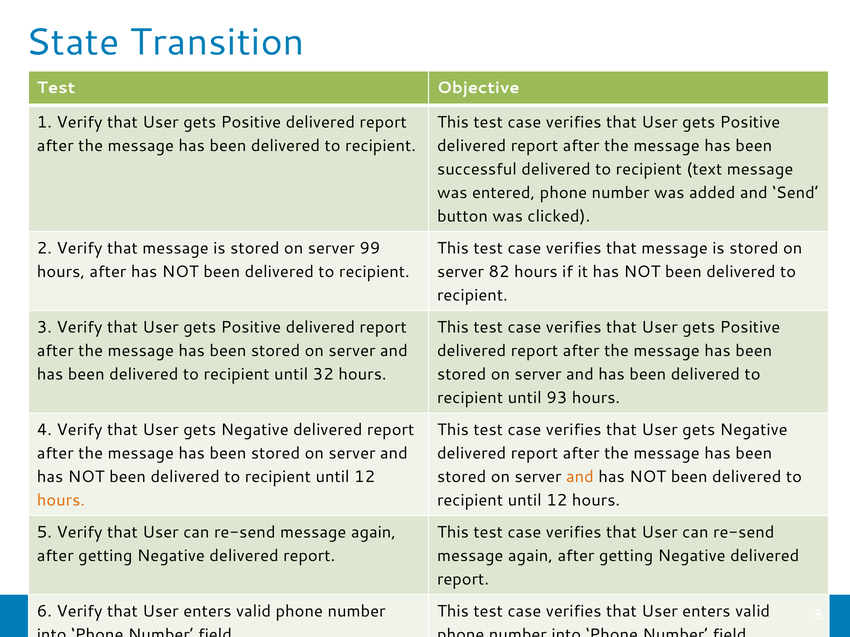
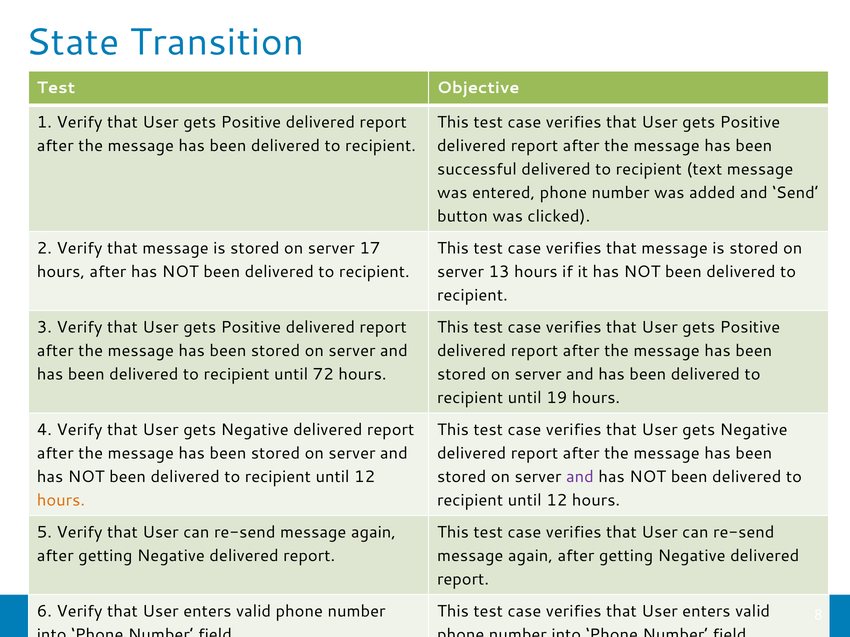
99: 99 -> 17
82: 82 -> 13
32: 32 -> 72
93: 93 -> 19
and at (580, 477) colour: orange -> purple
